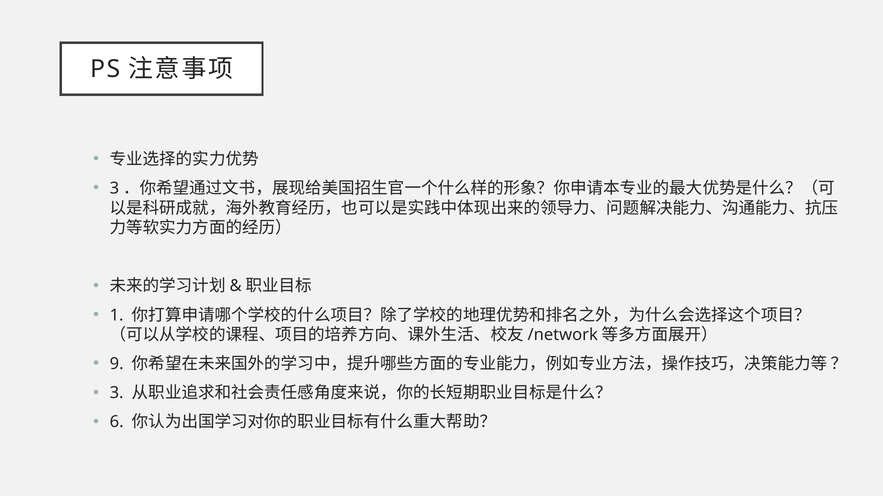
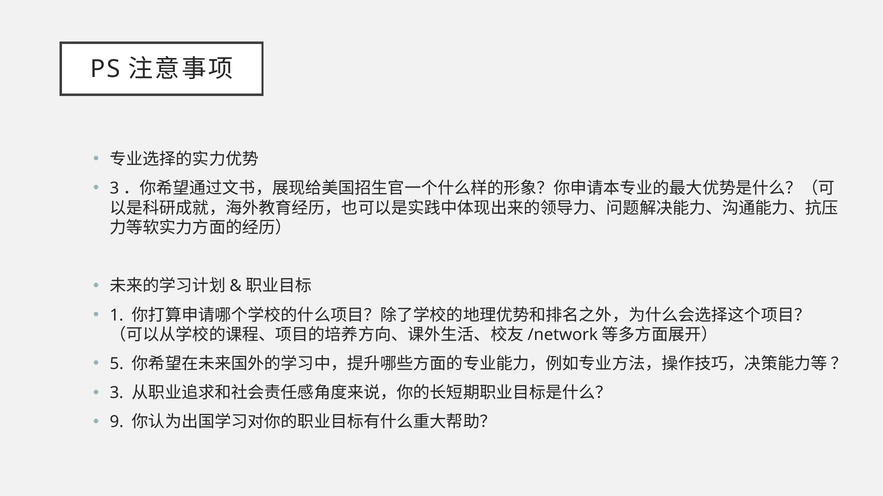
9: 9 -> 5
6: 6 -> 9
